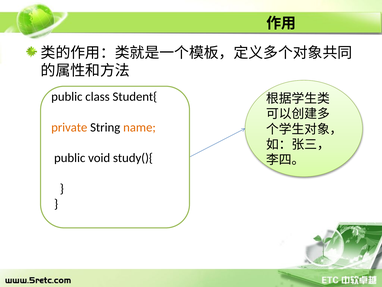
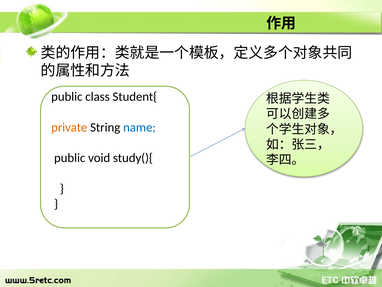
name colour: orange -> blue
